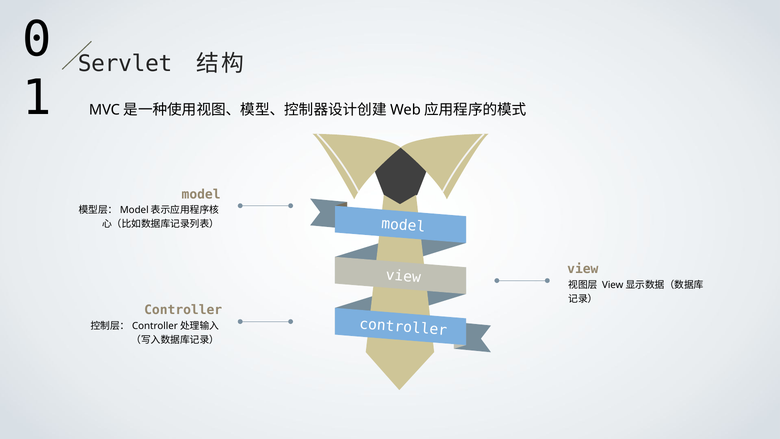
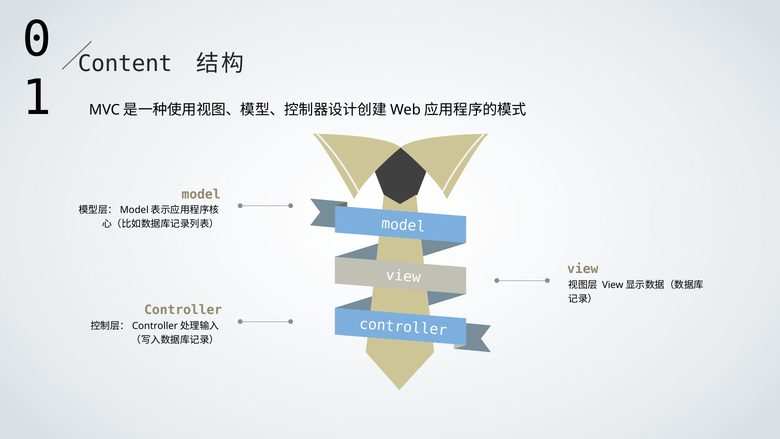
Servlet: Servlet -> Content
